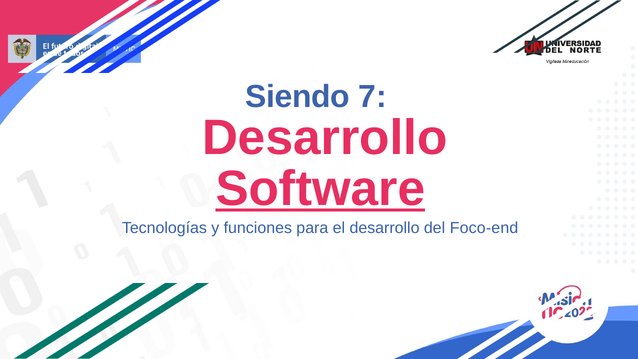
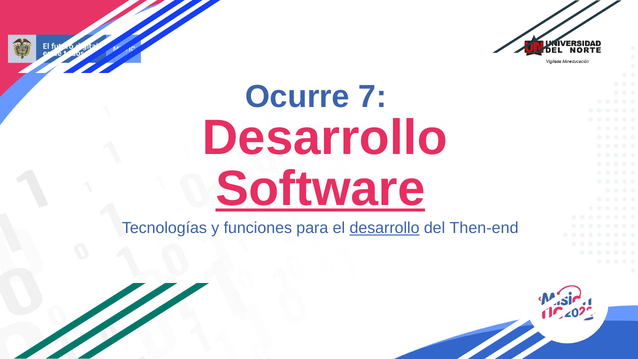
Siendo: Siendo -> Ocurre
desarrollo at (385, 228) underline: none -> present
Foco-end: Foco-end -> Then-end
